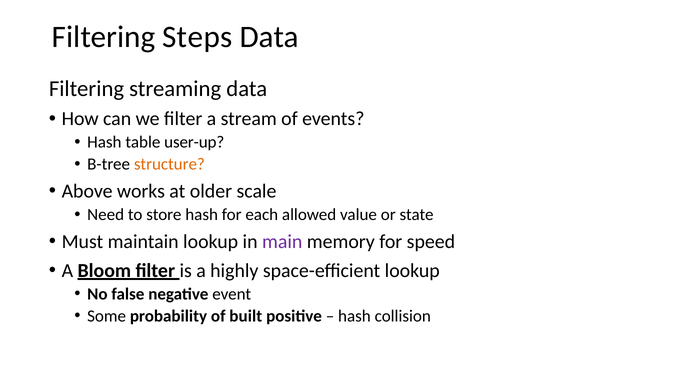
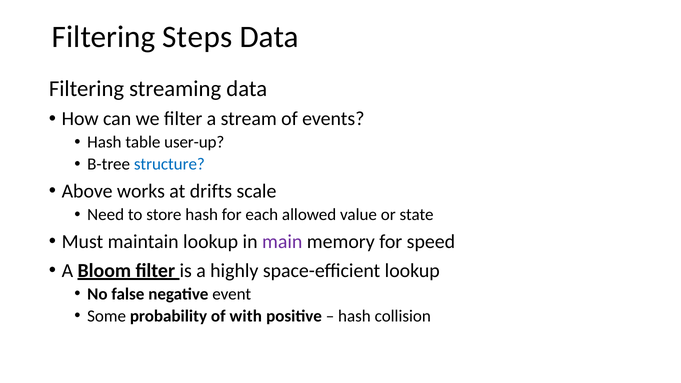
structure colour: orange -> blue
older: older -> drifts
built: built -> with
